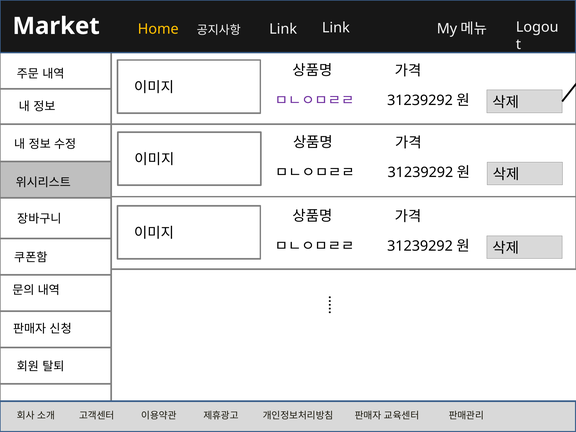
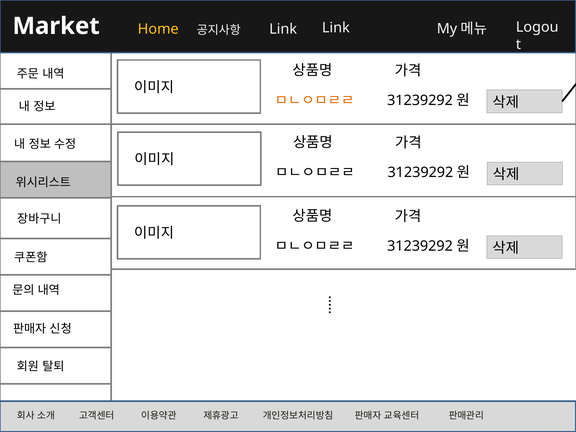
ㅁㄴㅇㅁㄹㄹ at (315, 100) colour: purple -> orange
